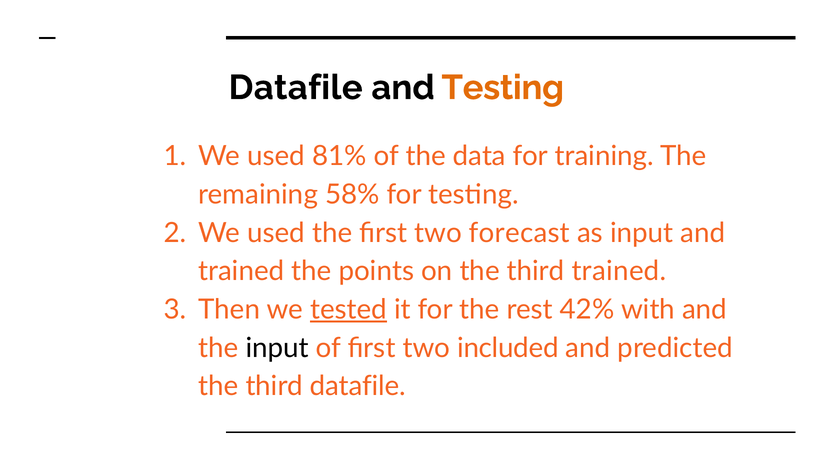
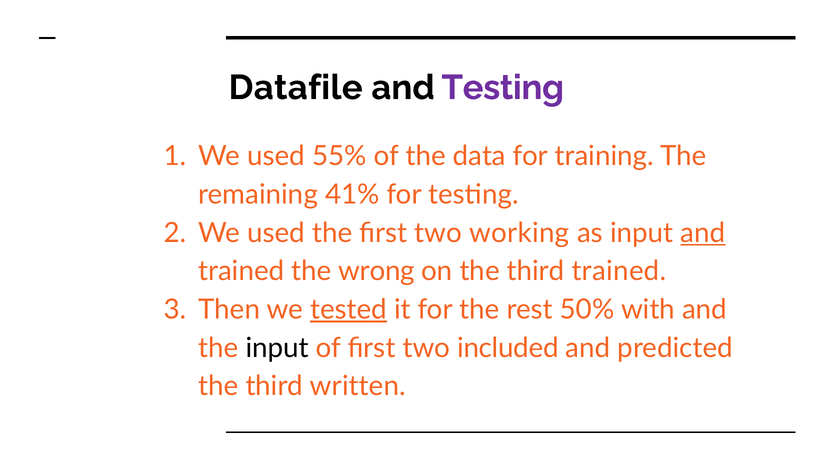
Testing at (503, 88) colour: orange -> purple
81%: 81% -> 55%
58%: 58% -> 41%
forecast: forecast -> working
and at (703, 233) underline: none -> present
points: points -> wrong
42%: 42% -> 50%
third datafile: datafile -> written
